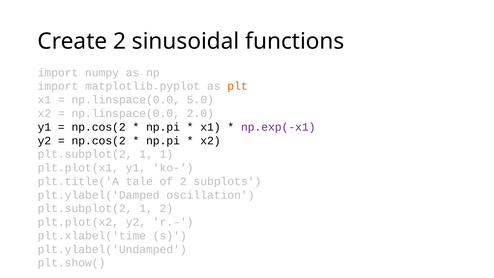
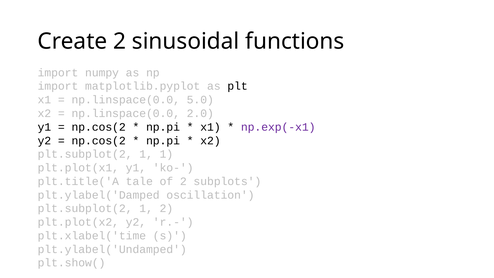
plt colour: orange -> black
